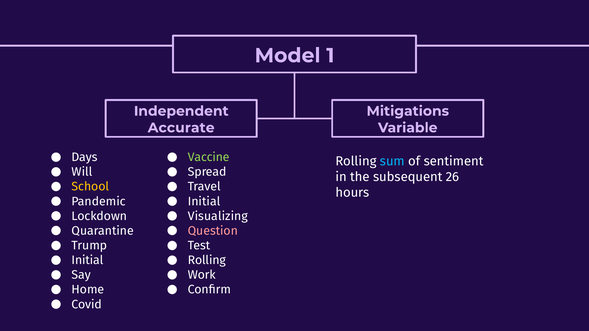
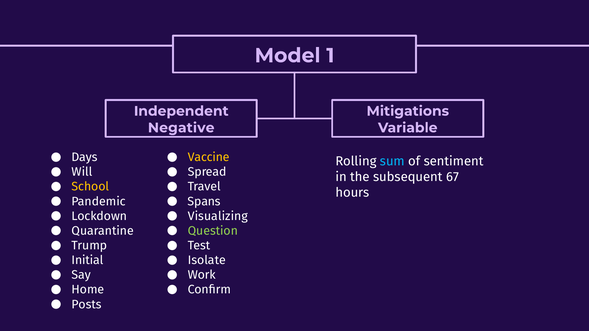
Accurate: Accurate -> Negative
Vaccine colour: light green -> yellow
26: 26 -> 67
Initial at (204, 202): Initial -> Spans
Question colour: pink -> light green
Rolling at (207, 260): Rolling -> Isolate
Covid: Covid -> Posts
